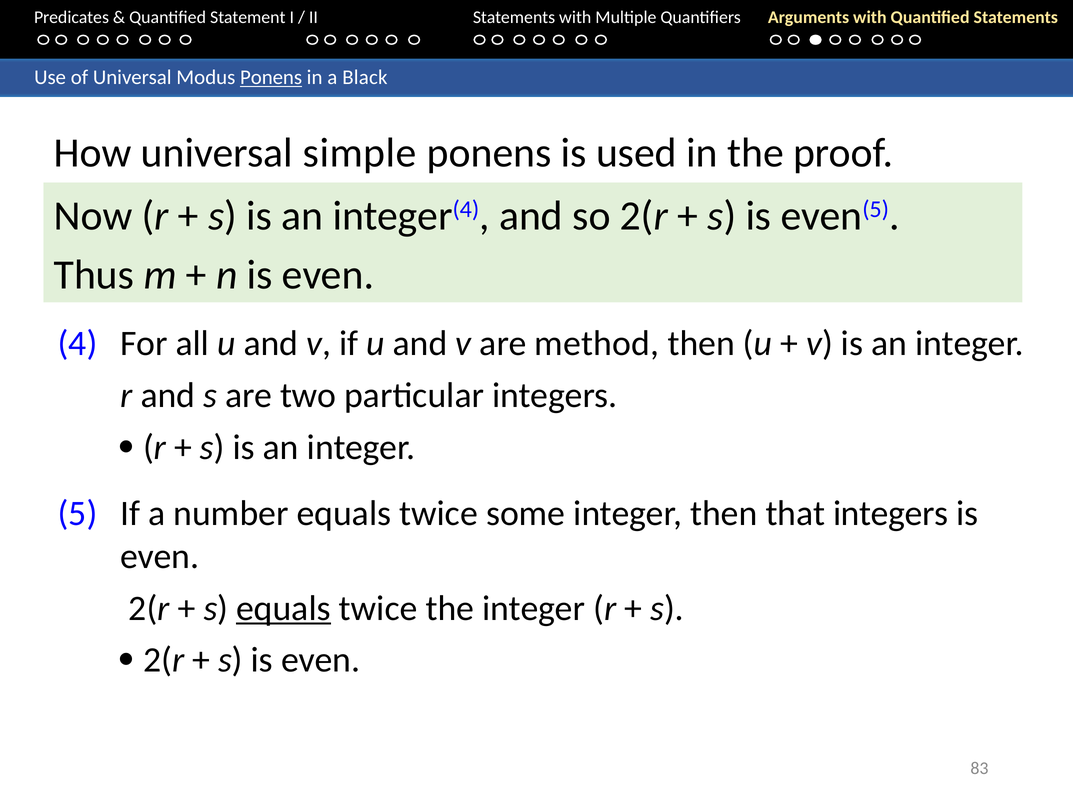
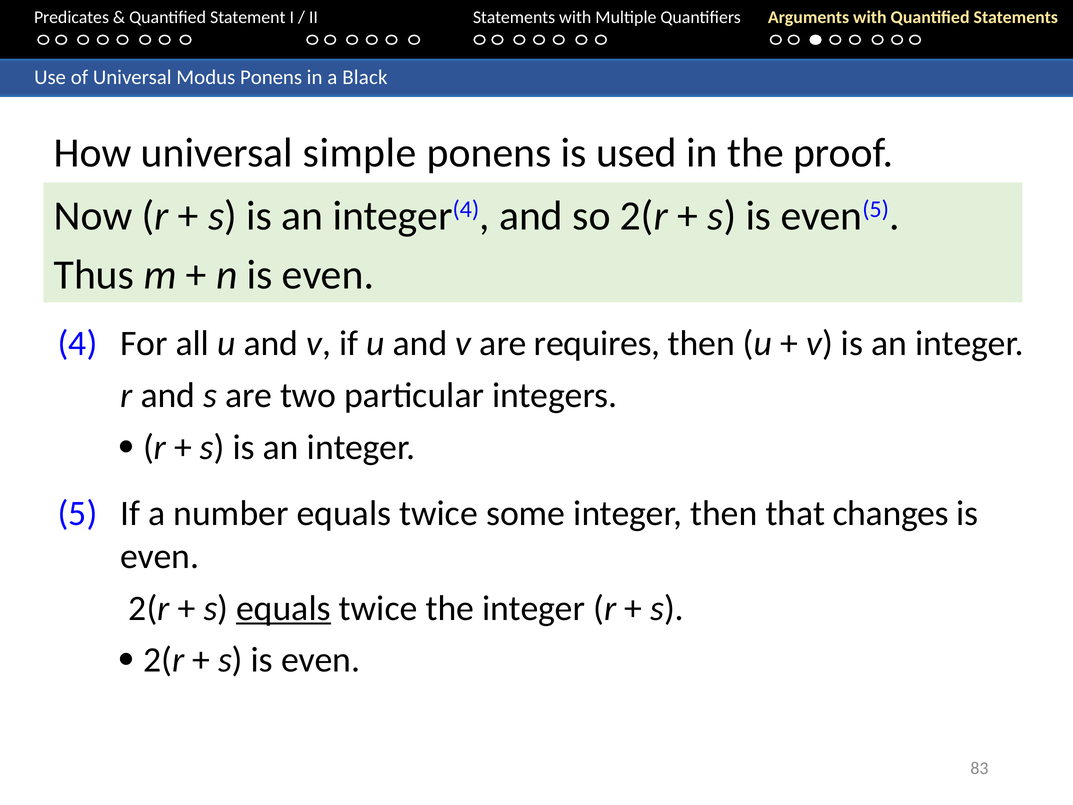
Ponens at (271, 78) underline: present -> none
method: method -> requires
that integers: integers -> changes
